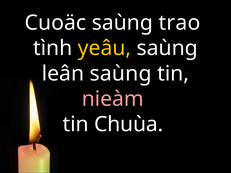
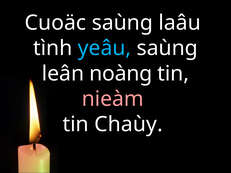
trao: trao -> laâu
yeâu colour: yellow -> light blue
leân saùng: saùng -> noàng
Chuùa: Chuùa -> Chaùy
